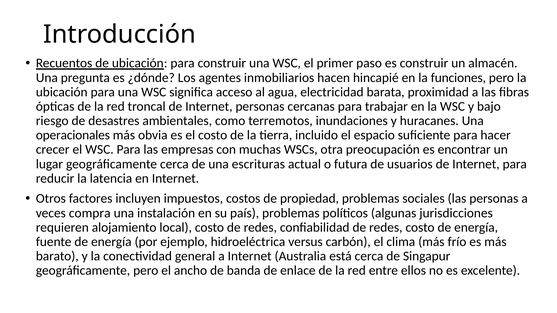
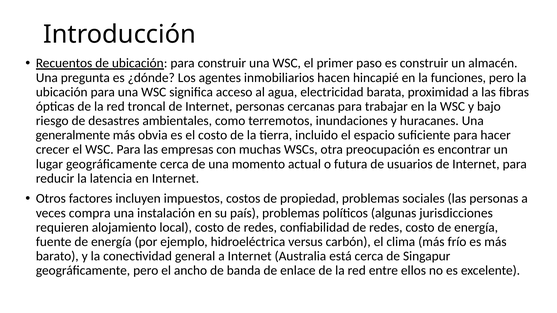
operacionales: operacionales -> generalmente
escrituras: escrituras -> momento
